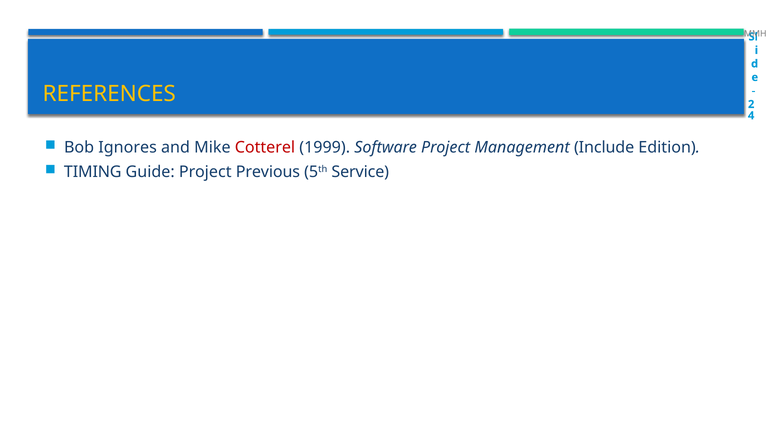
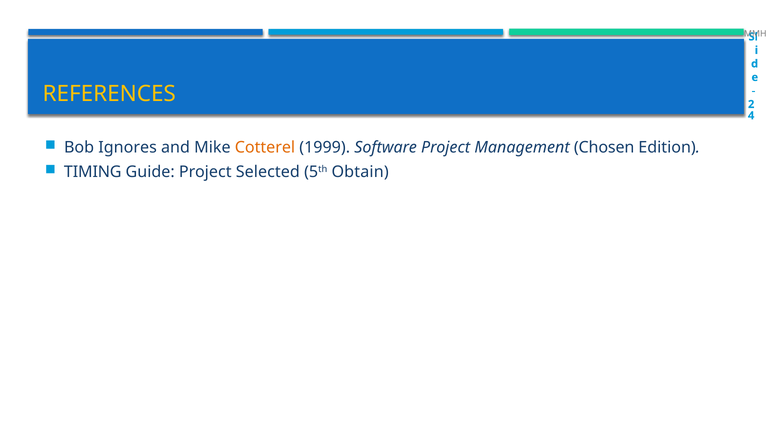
Cotterel colour: red -> orange
Include: Include -> Chosen
Previous: Previous -> Selected
Service: Service -> Obtain
